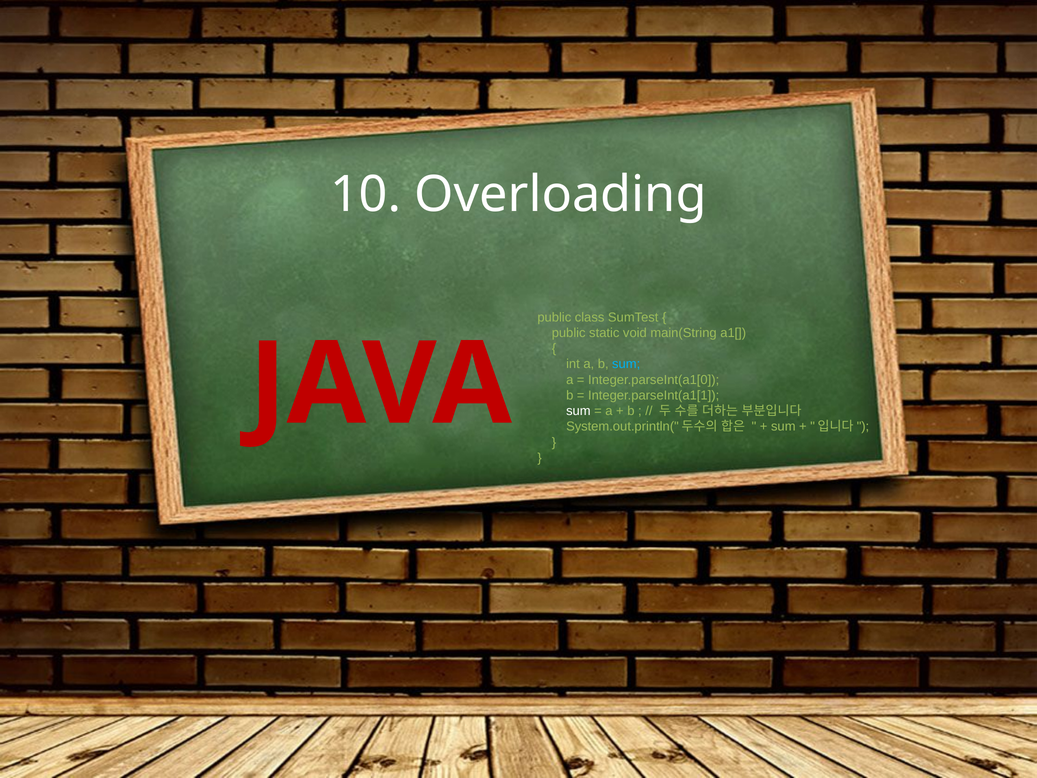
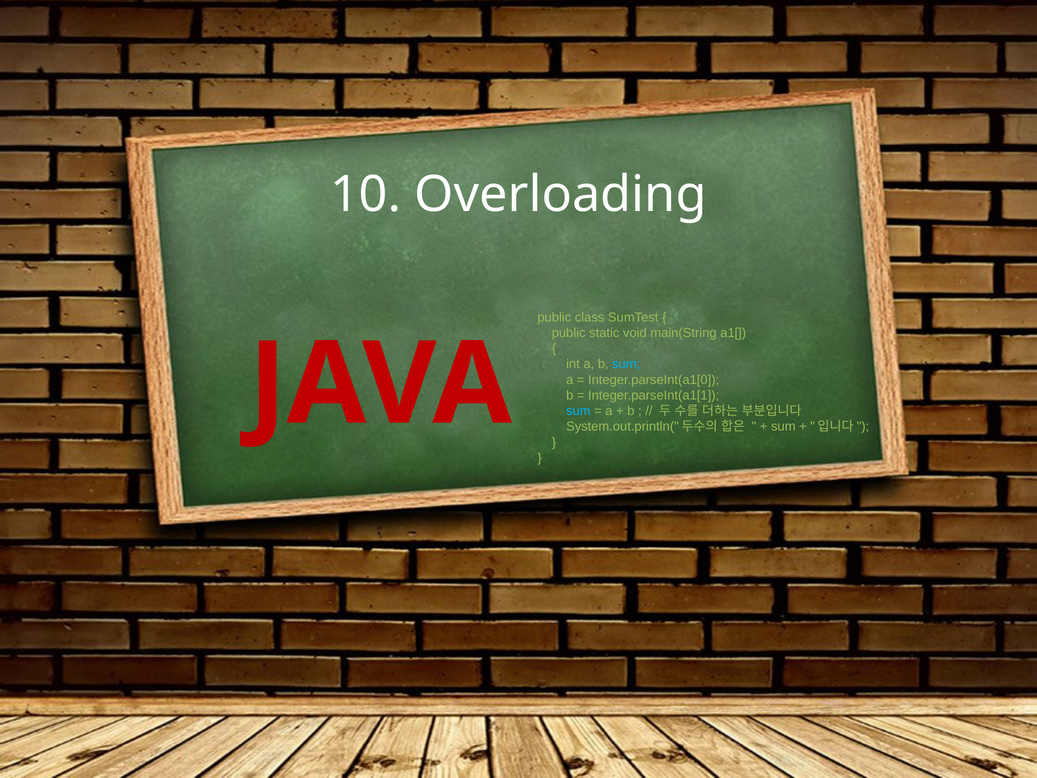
sum at (578, 411) colour: white -> light blue
